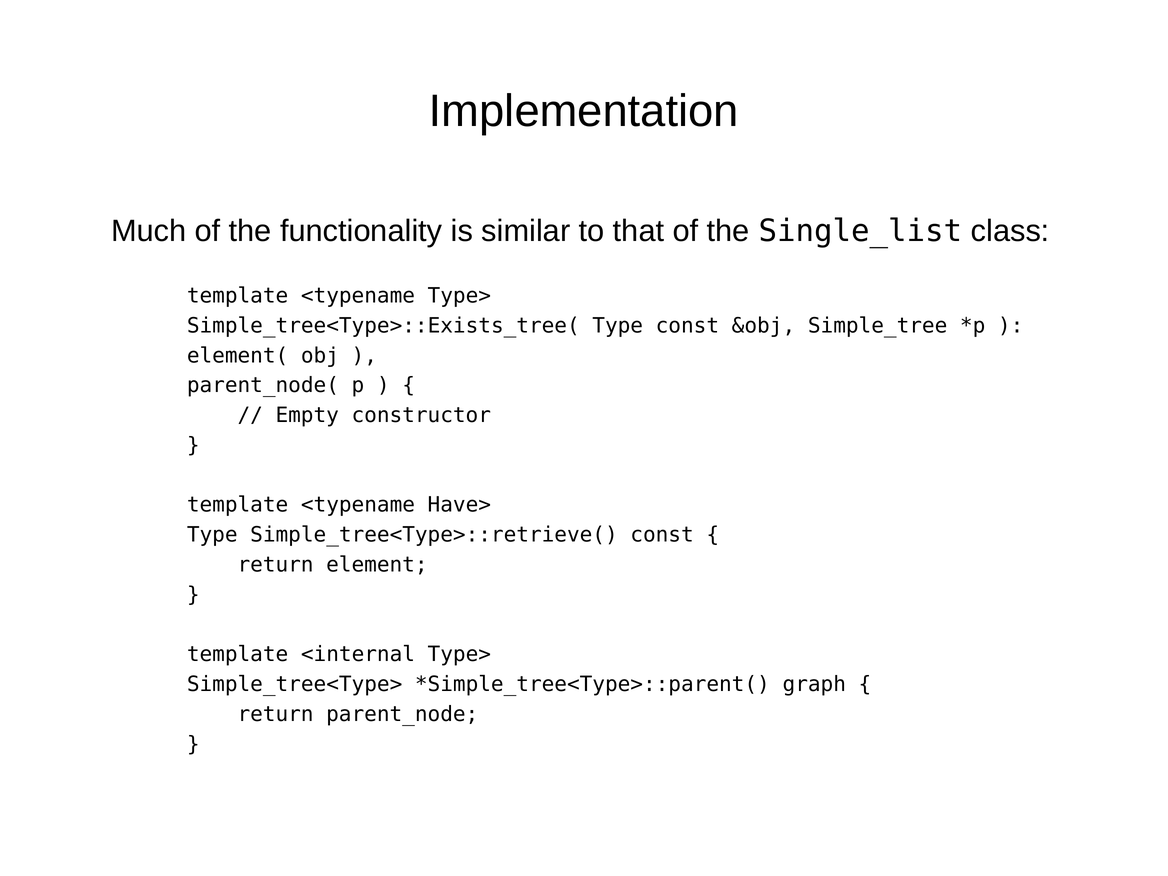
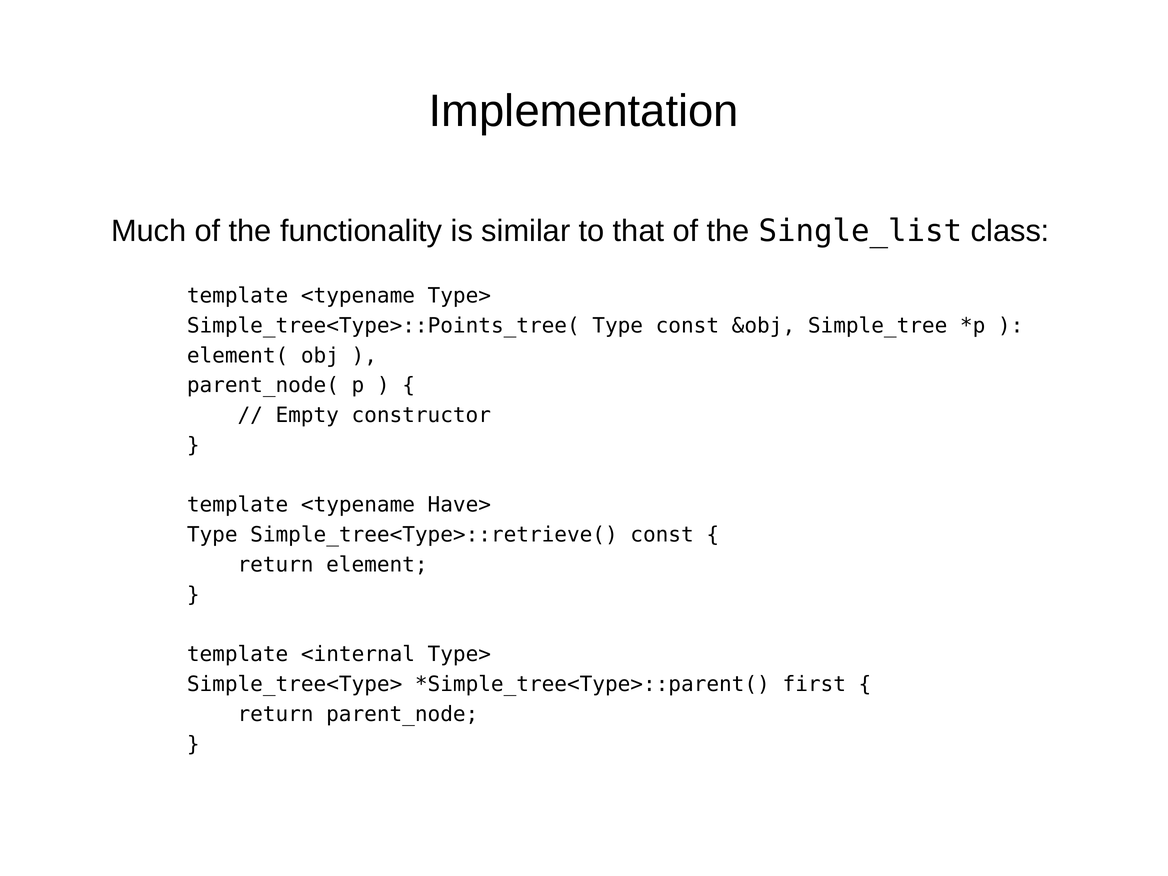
Simple_tree<Type>::Exists_tree(: Simple_tree<Type>::Exists_tree( -> Simple_tree<Type>::Points_tree(
graph: graph -> first
